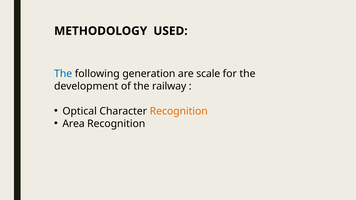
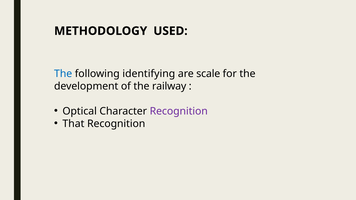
generation: generation -> identifying
Recognition at (179, 111) colour: orange -> purple
Area: Area -> That
